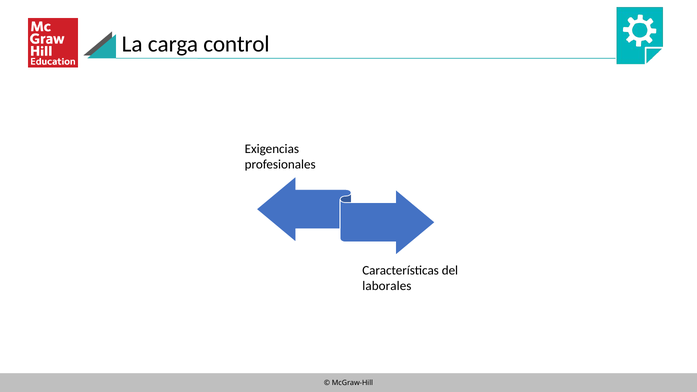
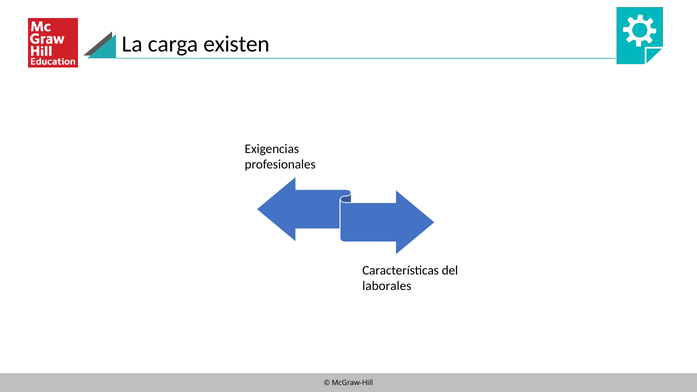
control: control -> existen
